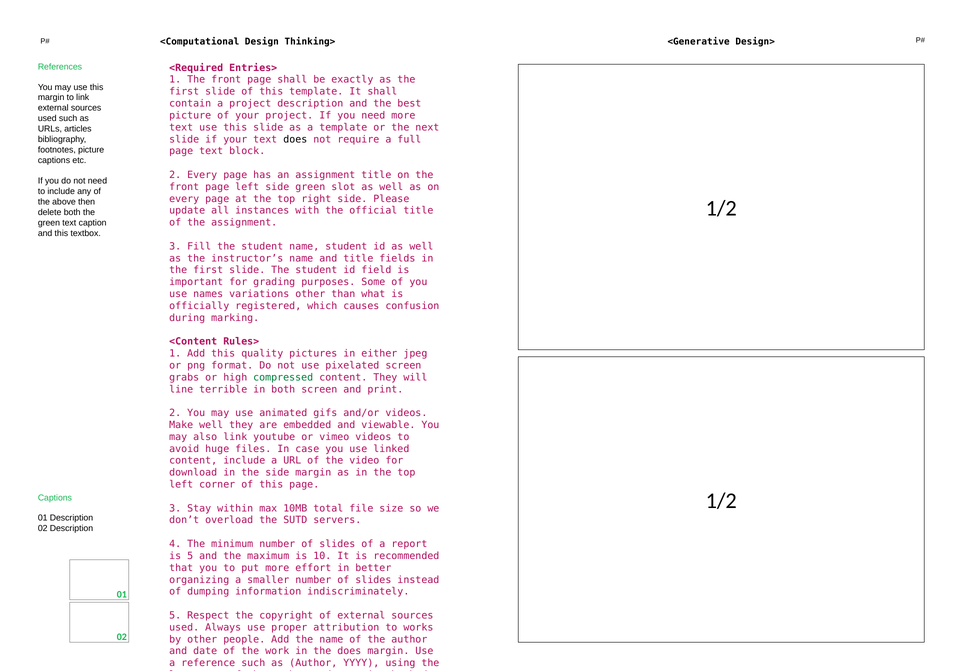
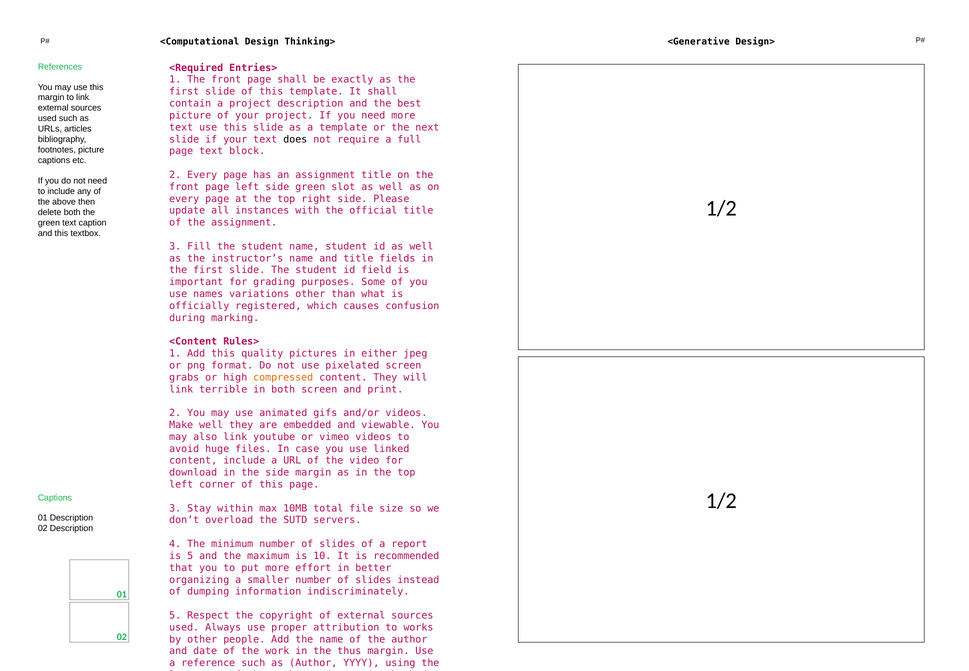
compressed colour: green -> orange
line at (181, 389): line -> link
the does: does -> thus
